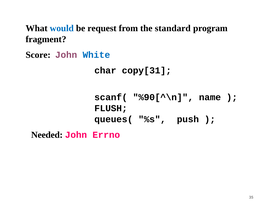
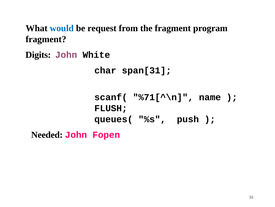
the standard: standard -> fragment
Score: Score -> Digits
White colour: blue -> black
copy[31: copy[31 -> span[31
%90[^\n: %90[^\n -> %71[^\n
Errno: Errno -> Fopen
